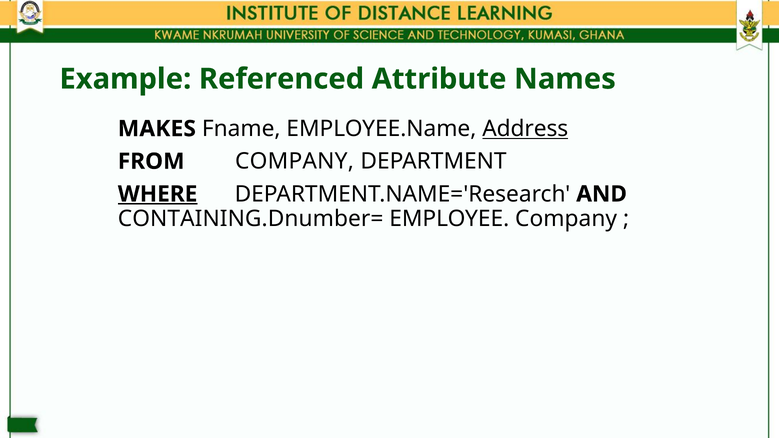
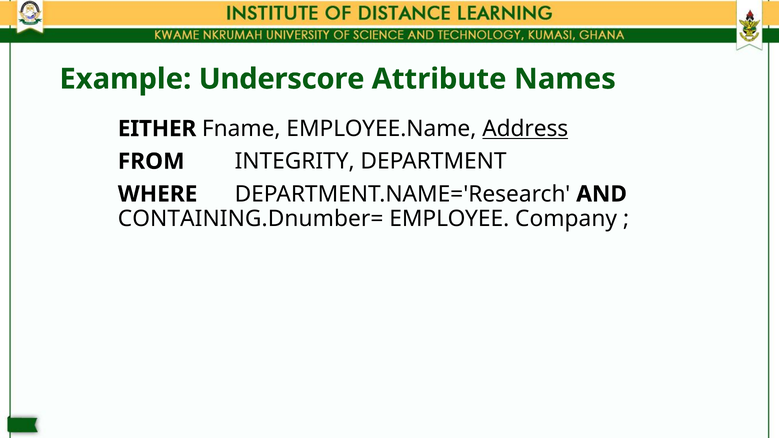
Referenced: Referenced -> Underscore
MAKES: MAKES -> EITHER
FROM COMPANY: COMPANY -> INTEGRITY
WHERE underline: present -> none
